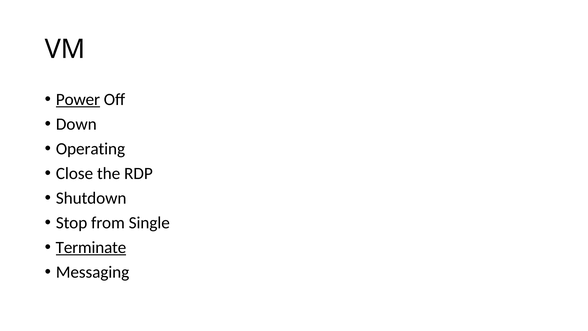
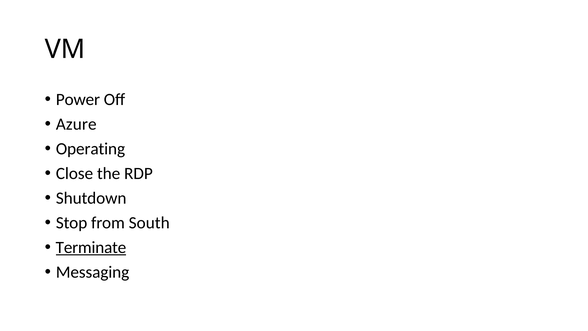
Power underline: present -> none
Down: Down -> Azure
Single: Single -> South
